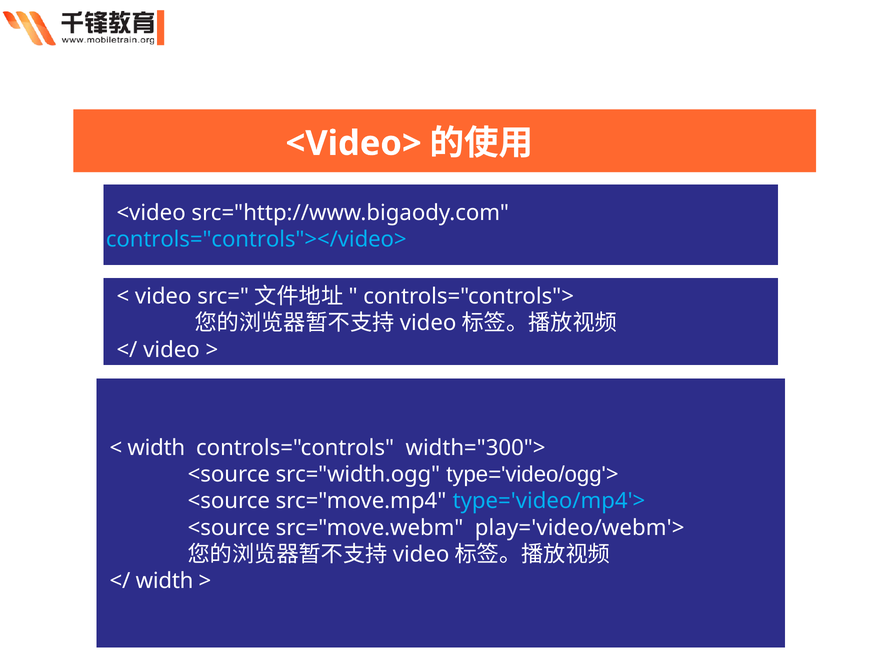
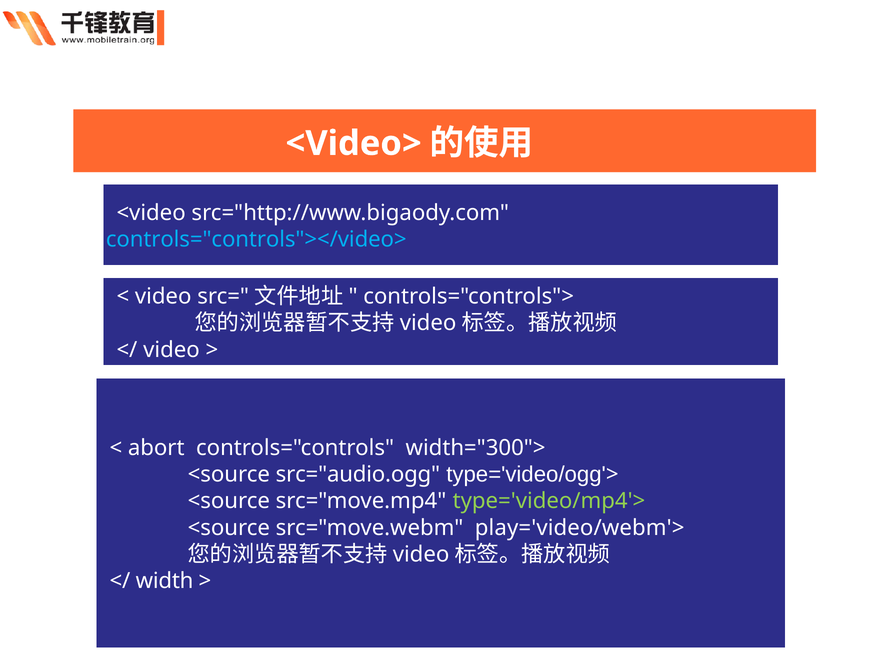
width at (156, 448): width -> abort
src="width.ogg: src="width.ogg -> src="audio.ogg
type='video/mp4'> colour: light blue -> light green
